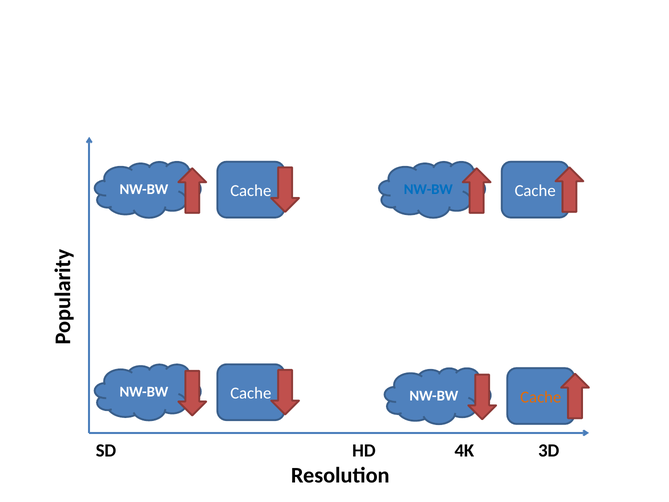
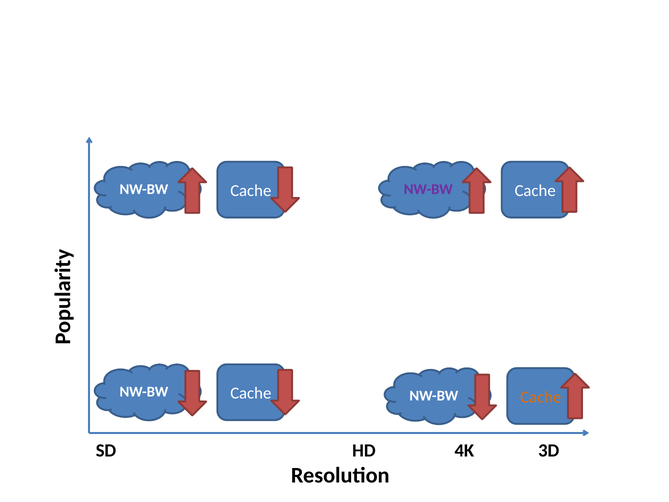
NW-BW at (428, 189) colour: blue -> purple
